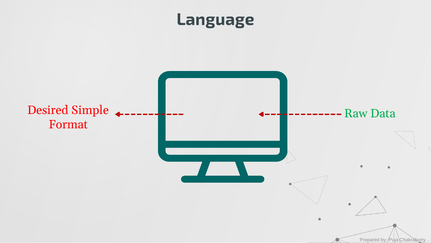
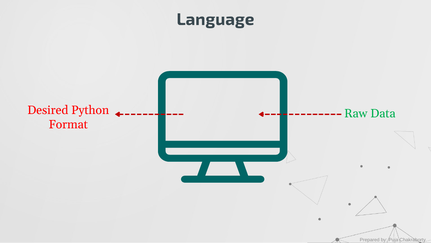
Simple: Simple -> Python
